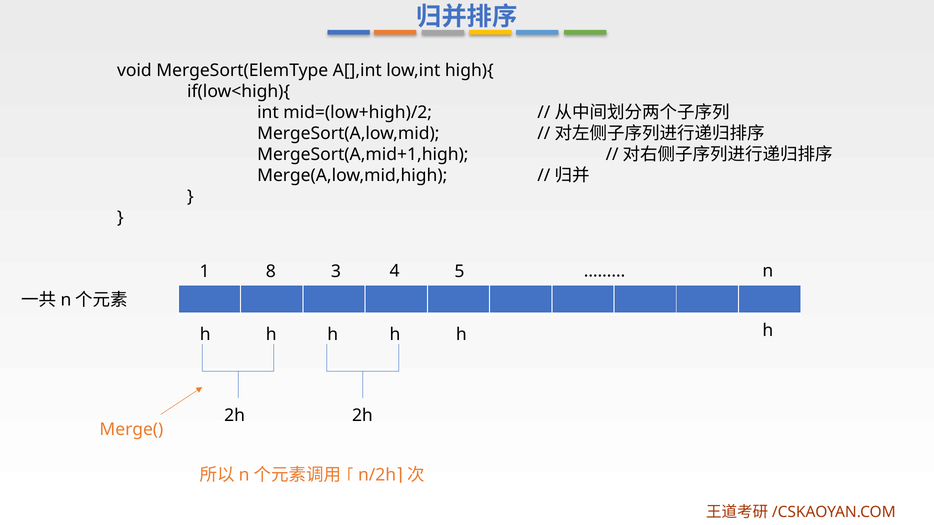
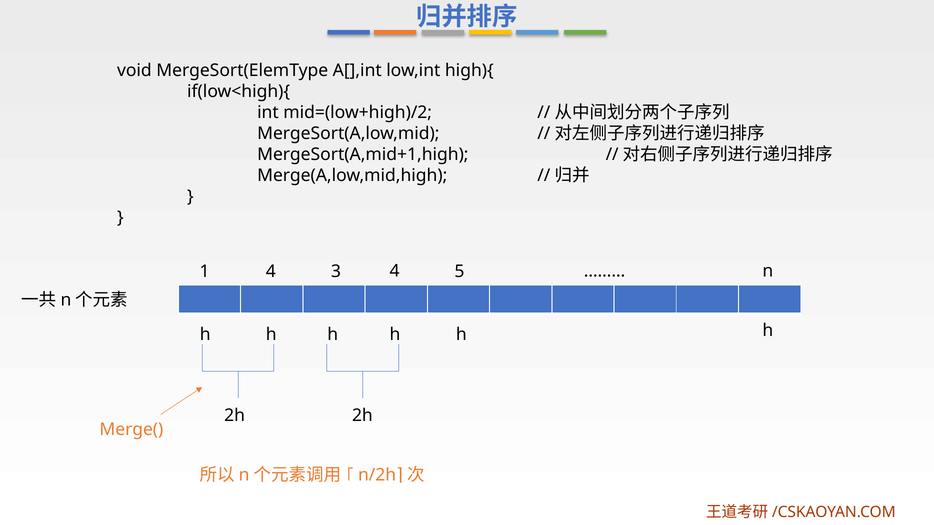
1 8: 8 -> 4
